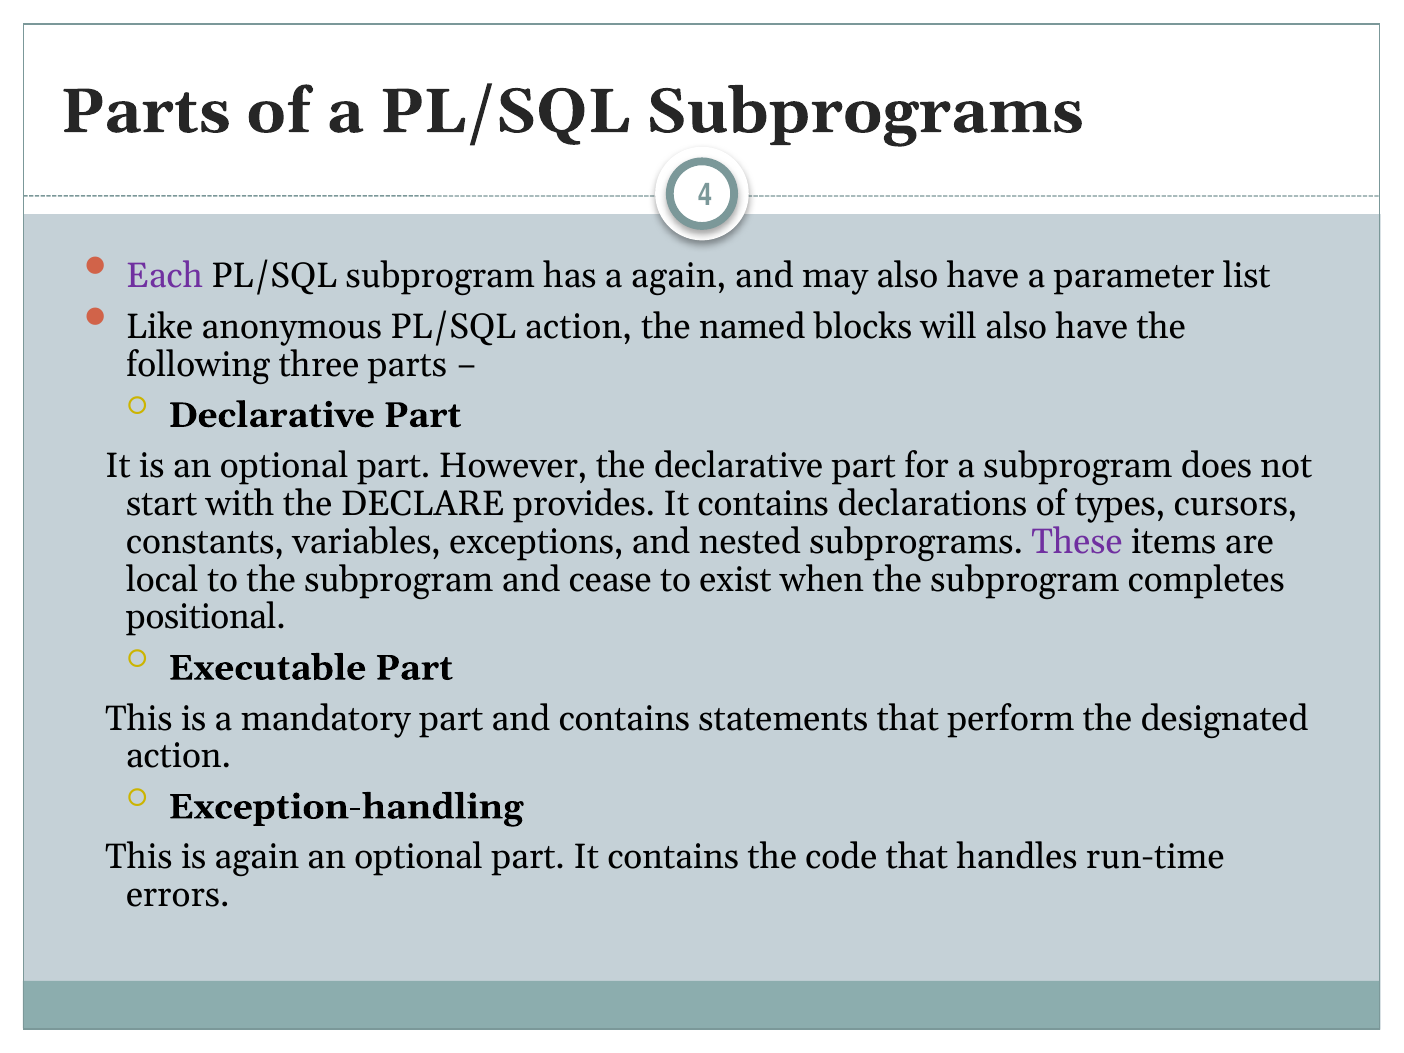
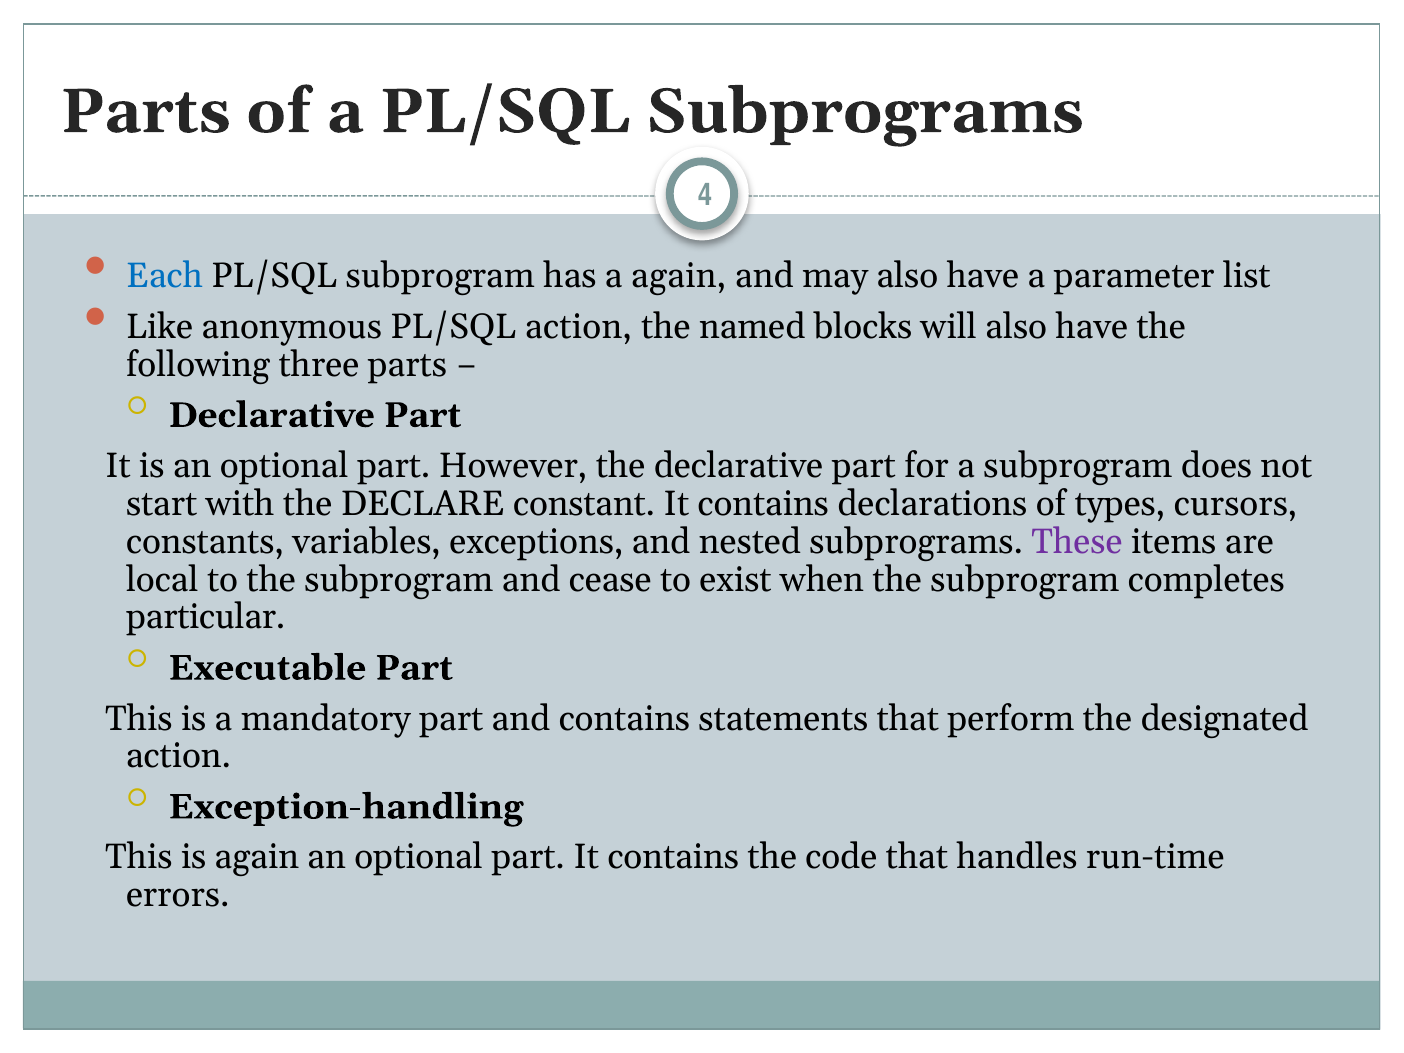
Each colour: purple -> blue
provides: provides -> constant
positional: positional -> particular
